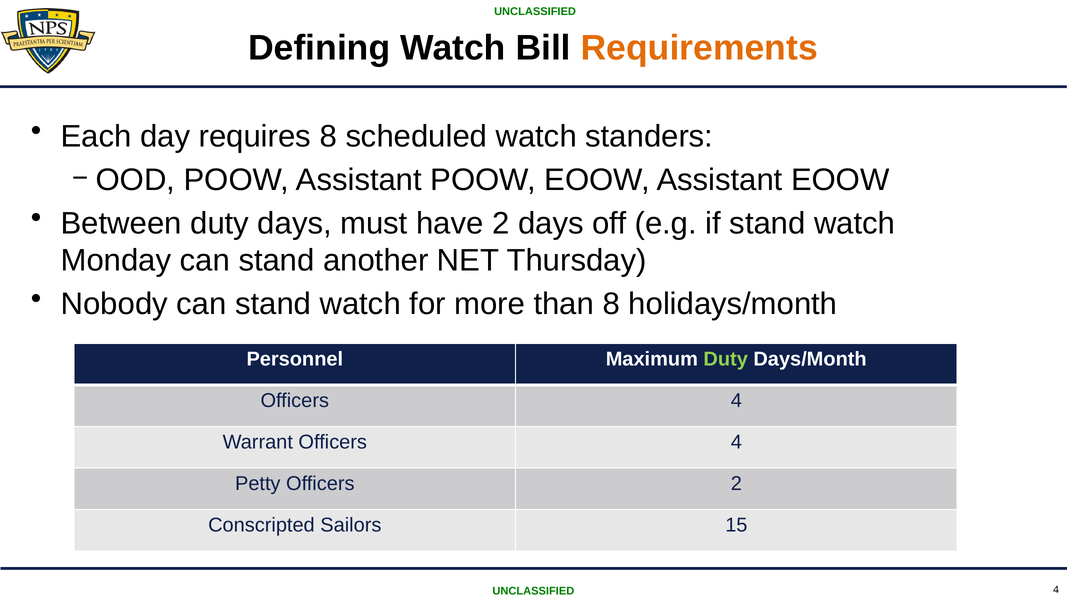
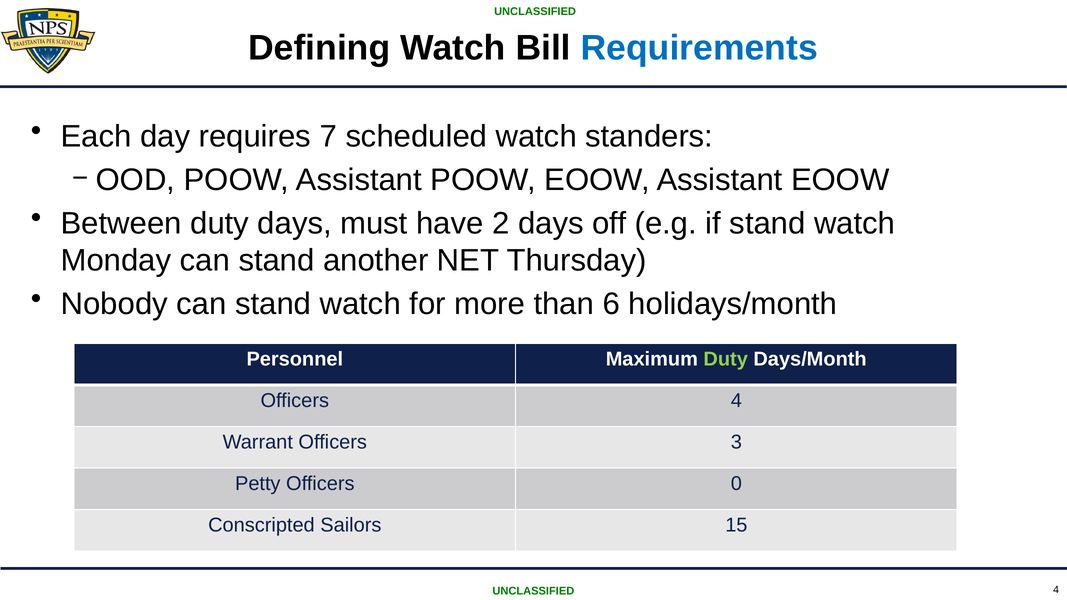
Requirements colour: orange -> blue
requires 8: 8 -> 7
than 8: 8 -> 6
Warrant Officers 4: 4 -> 3
Officers 2: 2 -> 0
